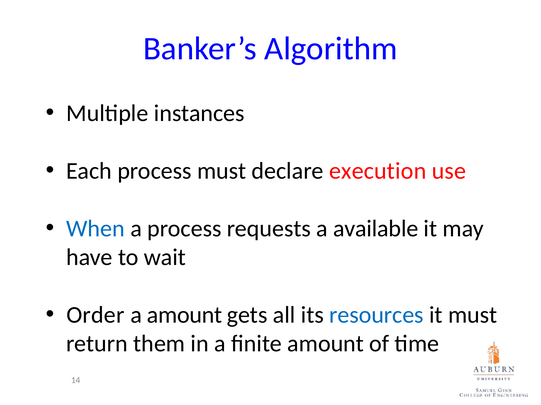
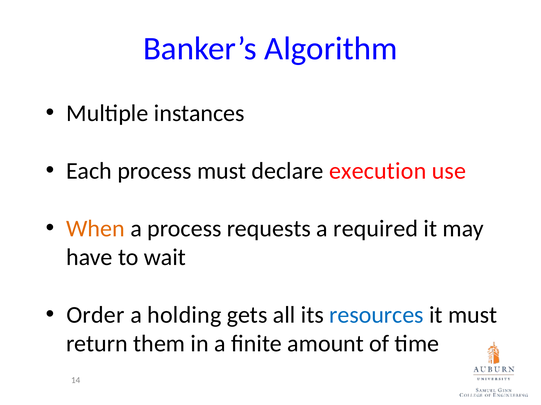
When colour: blue -> orange
available: available -> required
a amount: amount -> holding
